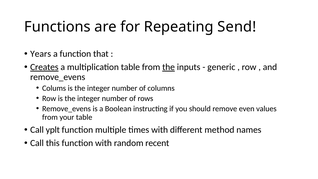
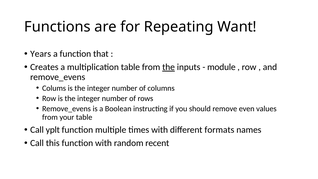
Send: Send -> Want
Creates underline: present -> none
generic: generic -> module
method: method -> formats
